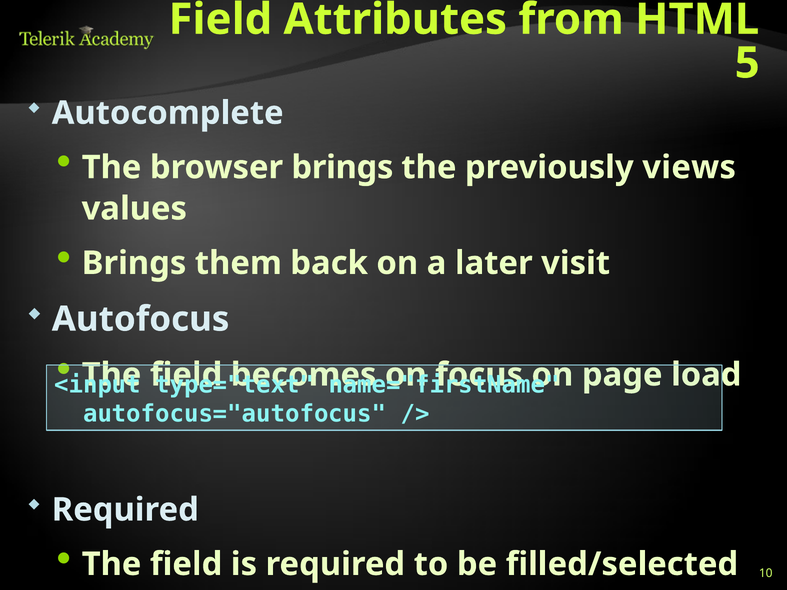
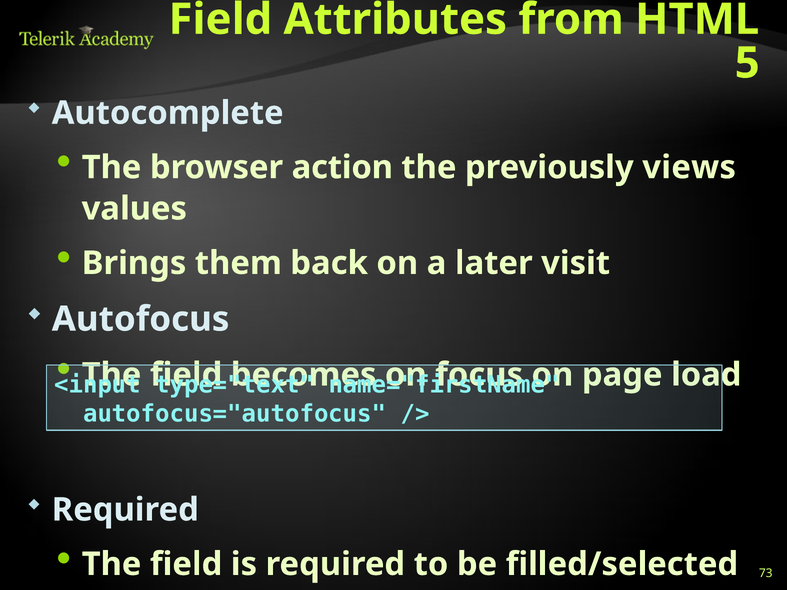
browser brings: brings -> action
10: 10 -> 73
